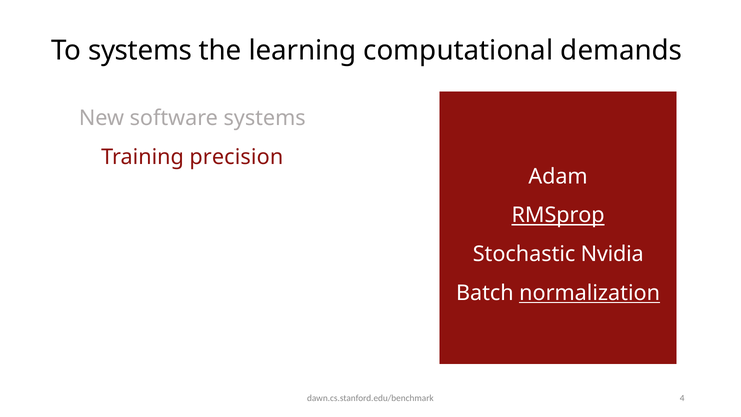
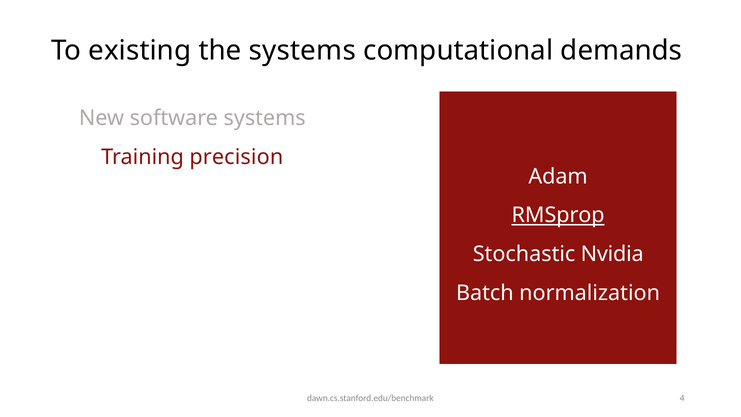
To systems: systems -> existing
the learning: learning -> systems
normalization underline: present -> none
